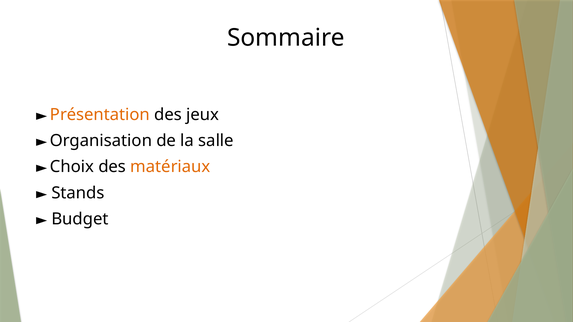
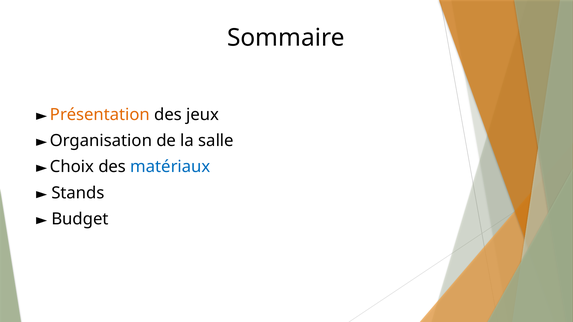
matériaux colour: orange -> blue
